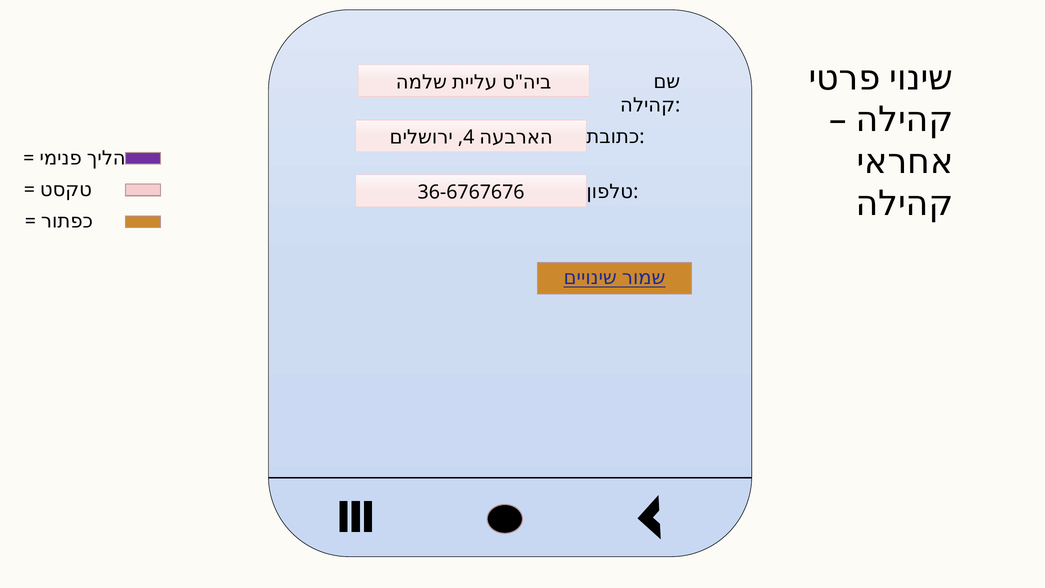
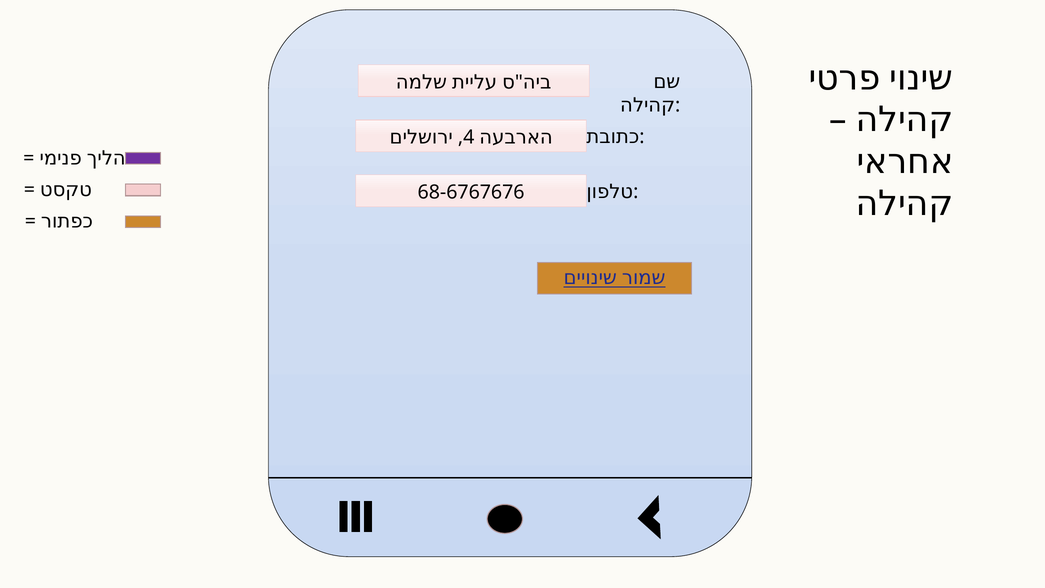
36-6767676: 36-6767676 -> 68-6767676
